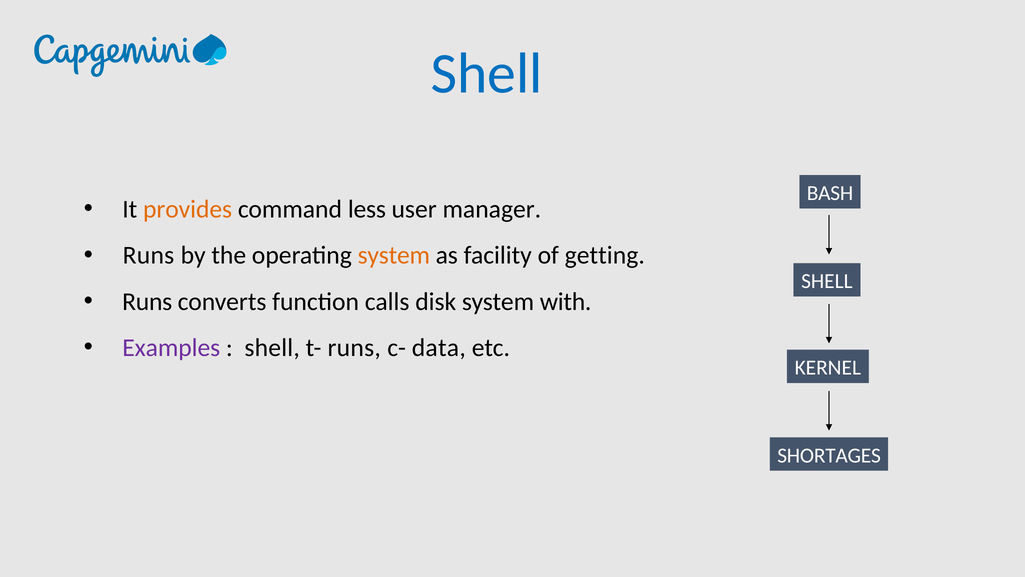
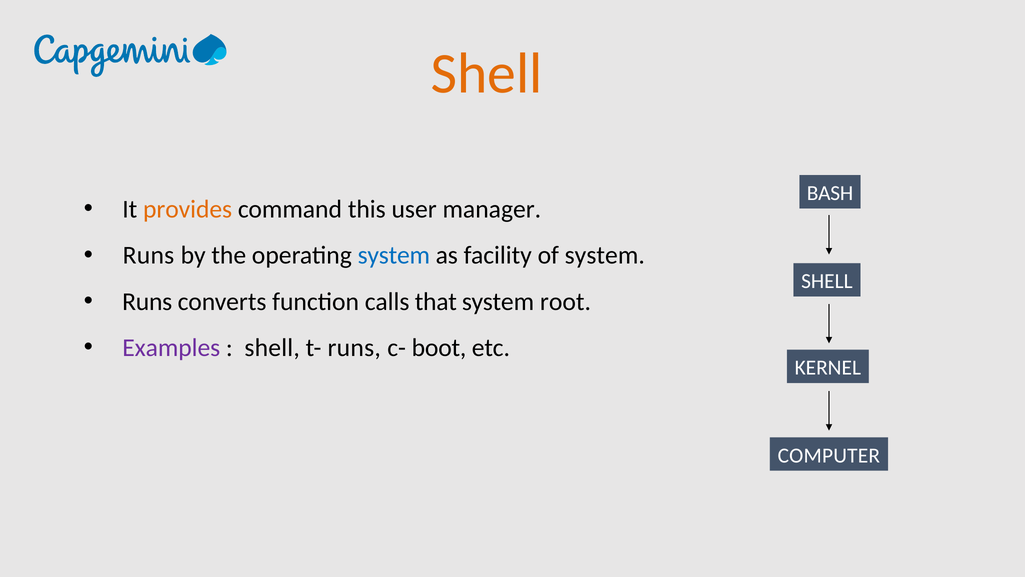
Shell at (487, 74) colour: blue -> orange
less: less -> this
system at (394, 255) colour: orange -> blue
of getting: getting -> system
disk: disk -> that
with: with -> root
data: data -> boot
SHORTAGES: SHORTAGES -> COMPUTER
